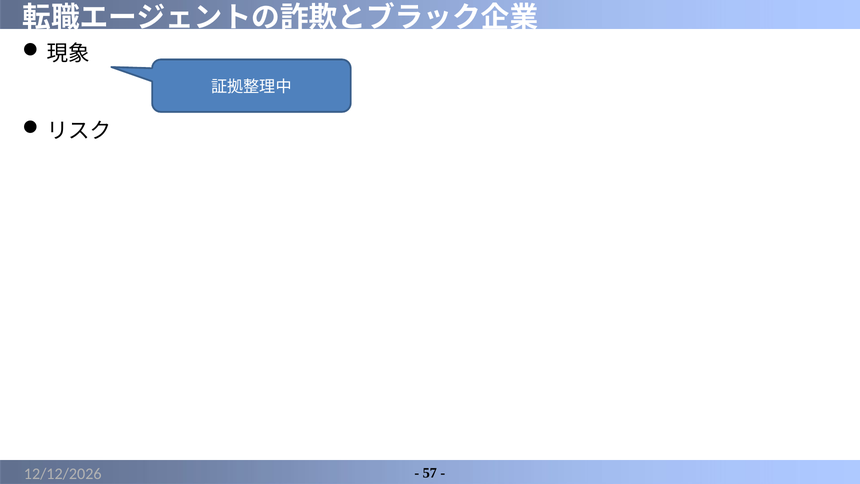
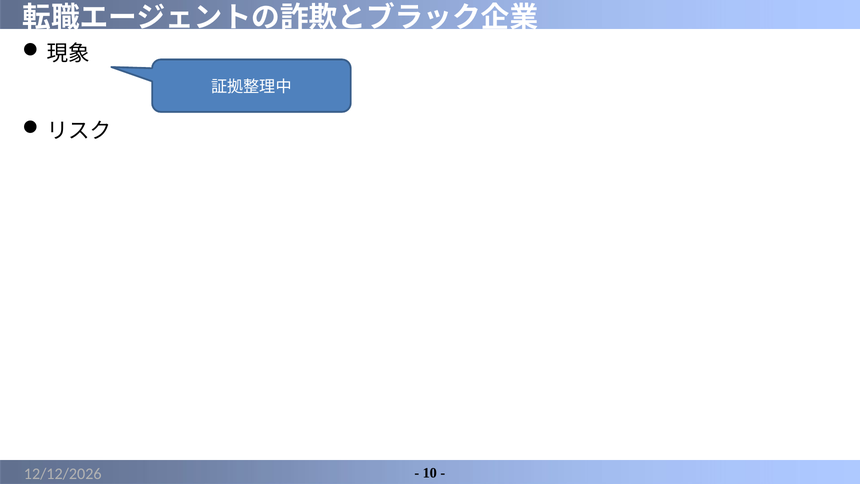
57: 57 -> 10
